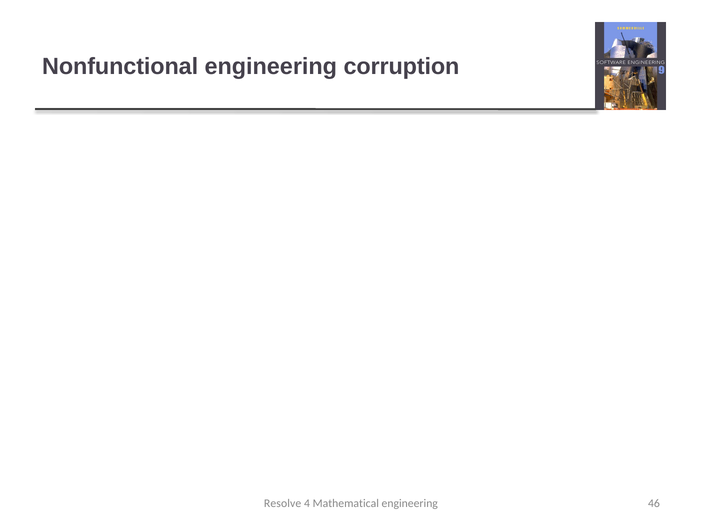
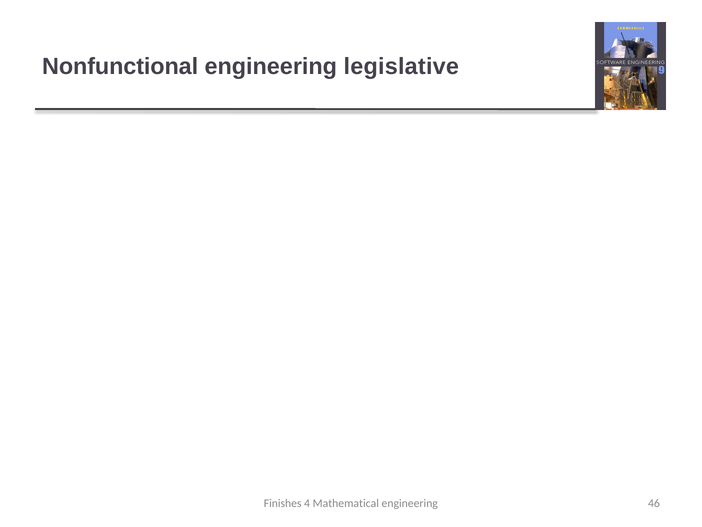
corruption: corruption -> legislative
Resolve: Resolve -> Finishes
